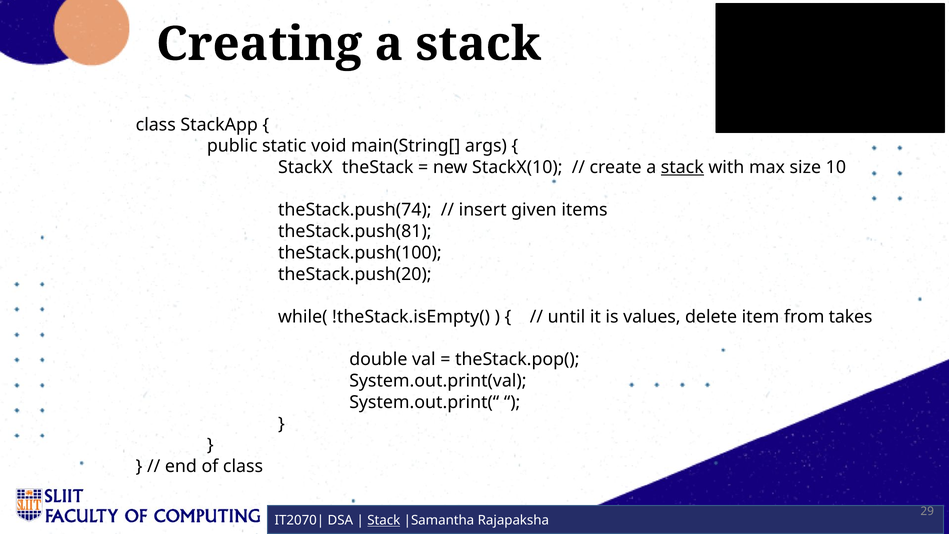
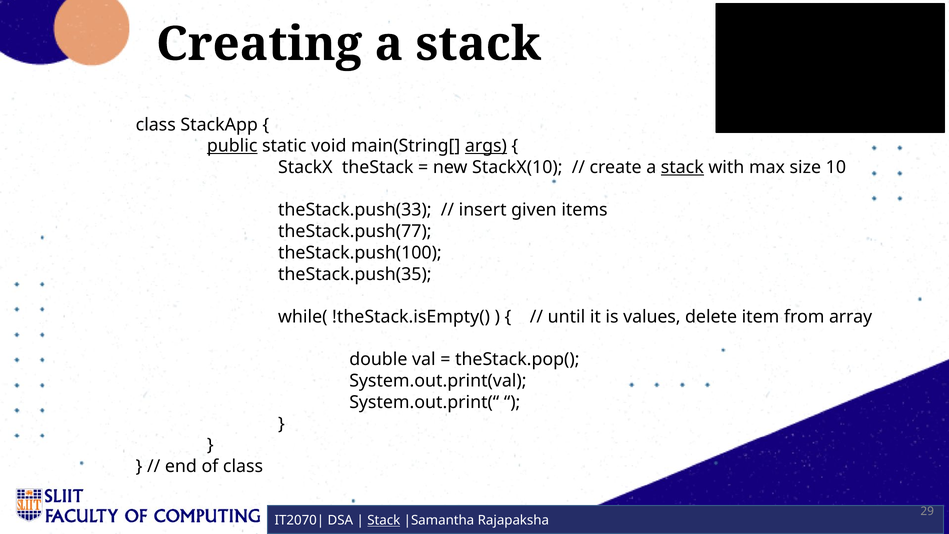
public underline: none -> present
args underline: none -> present
theStack.push(74: theStack.push(74 -> theStack.push(33
theStack.push(81: theStack.push(81 -> theStack.push(77
theStack.push(20: theStack.push(20 -> theStack.push(35
takes: takes -> array
